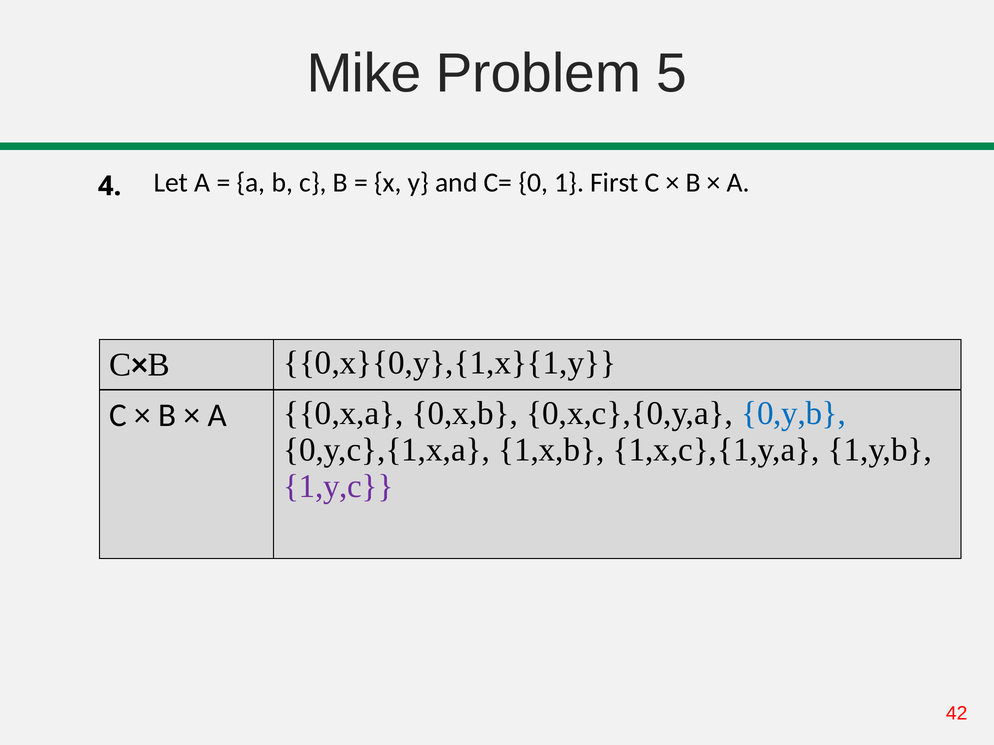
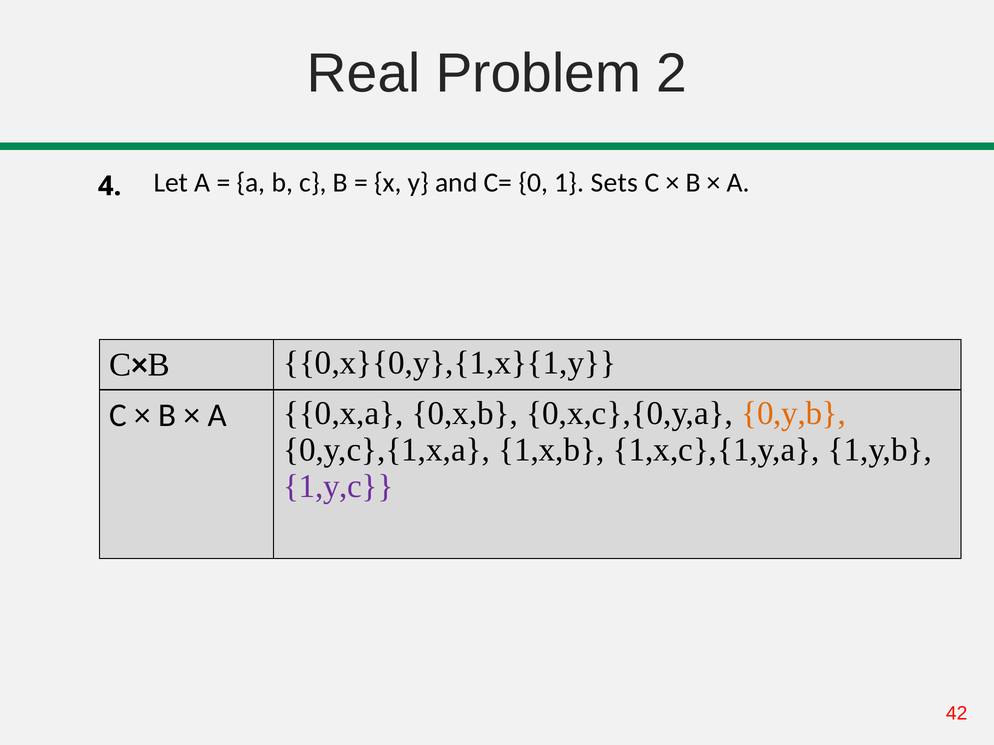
Mike: Mike -> Real
5: 5 -> 2
First: First -> Sets
0,y,b colour: blue -> orange
